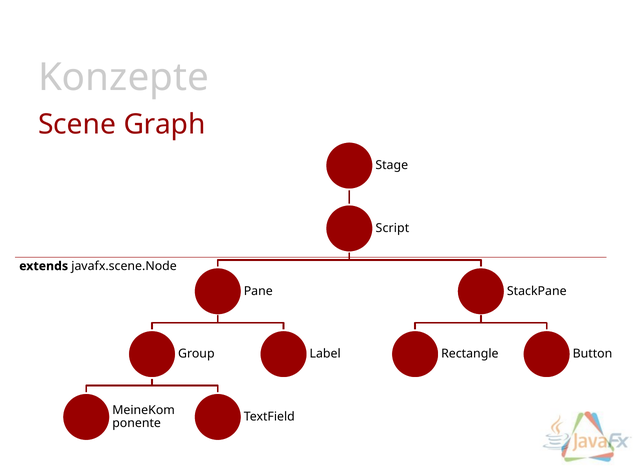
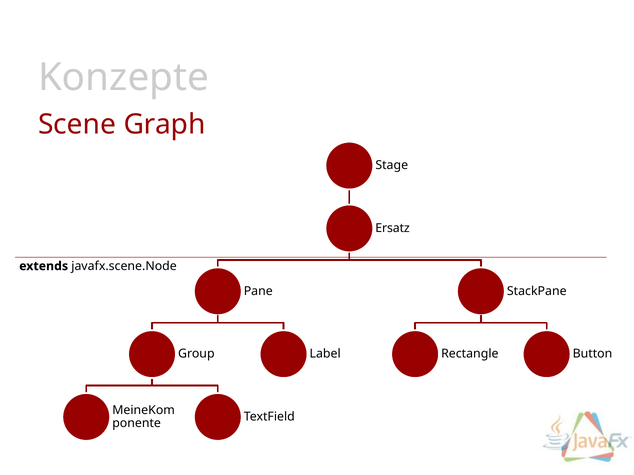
Script: Script -> Ersatz
